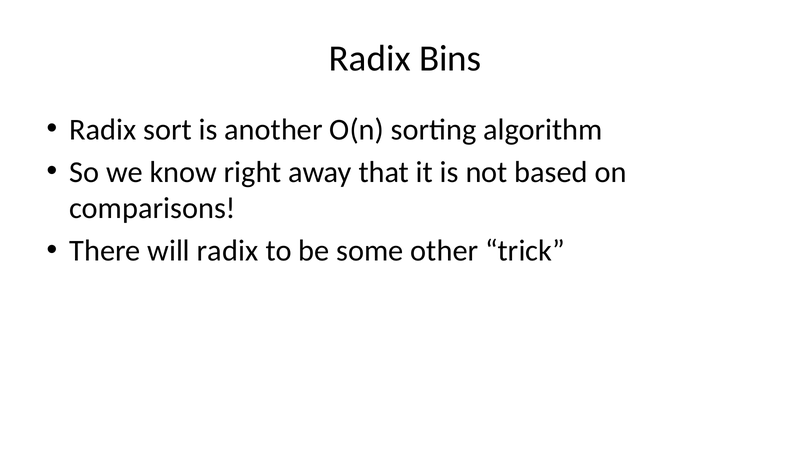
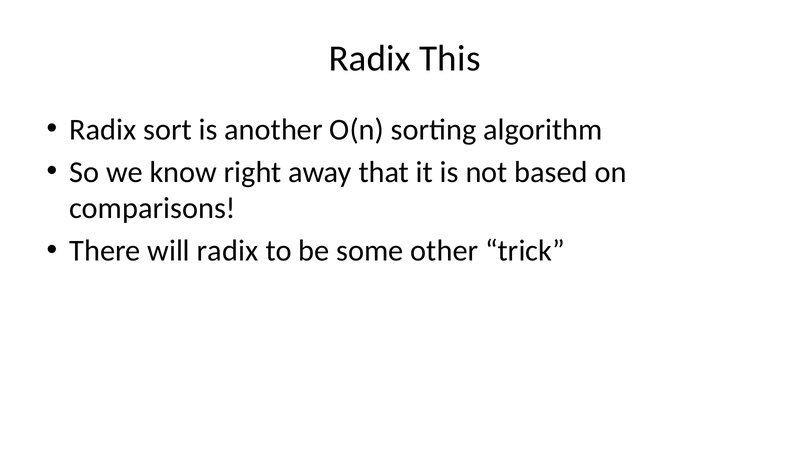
Bins: Bins -> This
